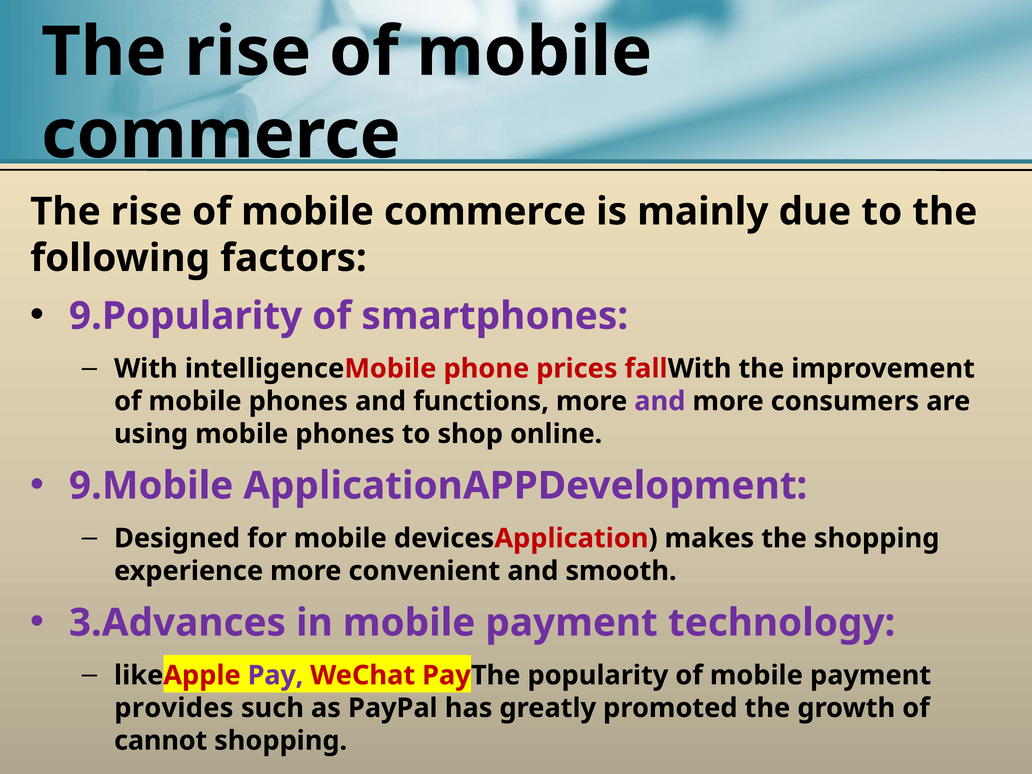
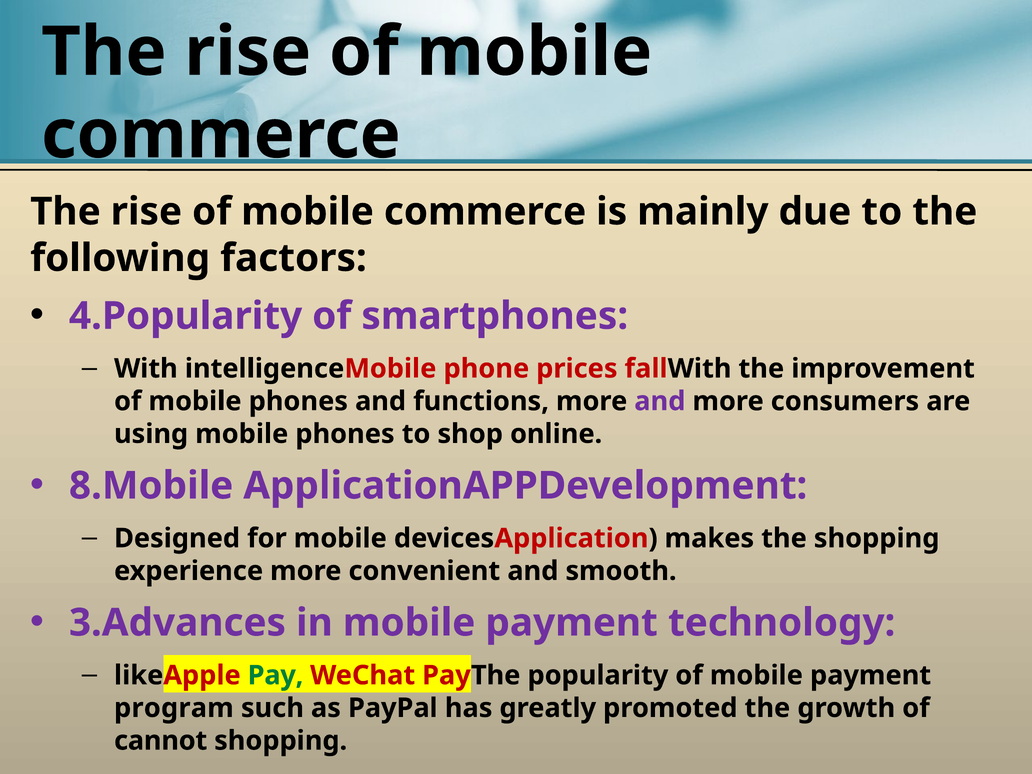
9.Popularity: 9.Popularity -> 4.Popularity
9.Mobile: 9.Mobile -> 8.Mobile
Pay colour: purple -> green
provides: provides -> program
